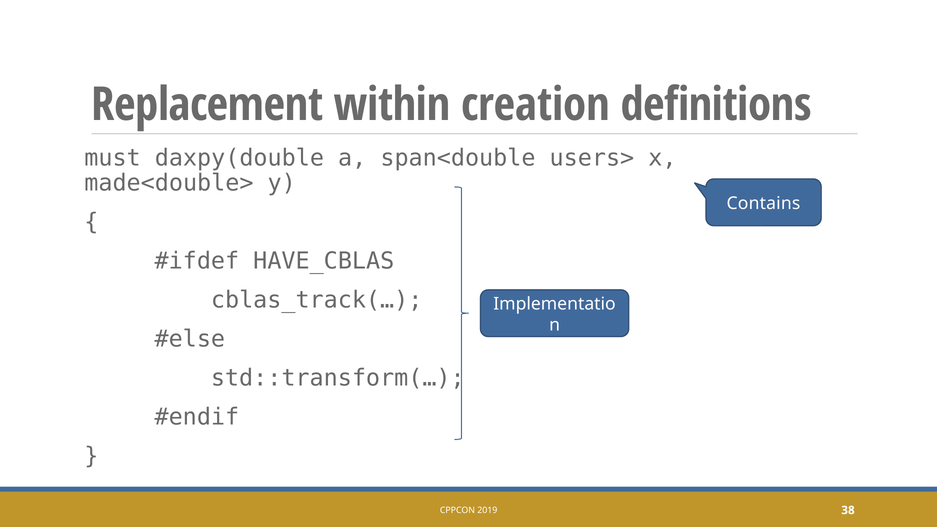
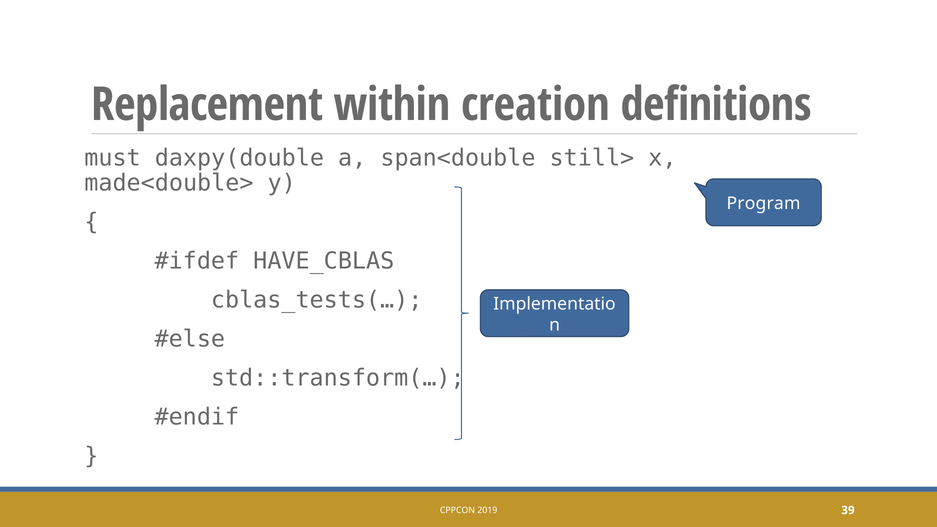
users>: users> -> still>
Contains: Contains -> Program
cblas_track(…: cblas_track(… -> cblas_tests(…
38: 38 -> 39
